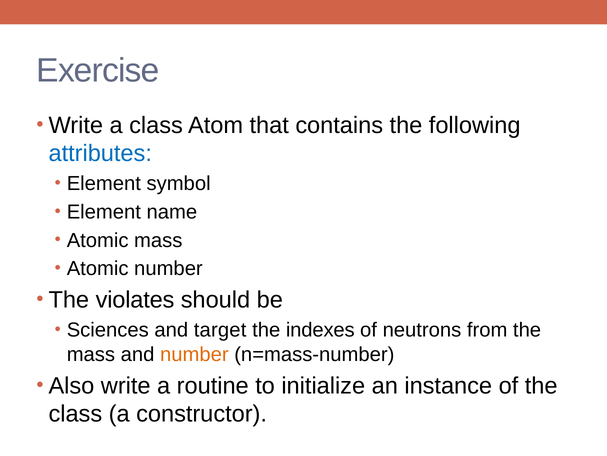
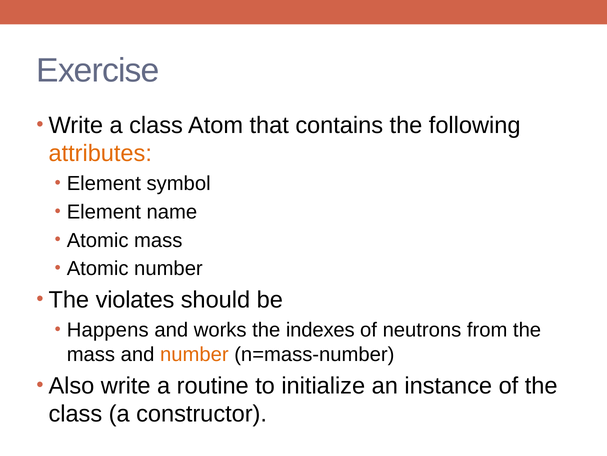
attributes colour: blue -> orange
Sciences: Sciences -> Happens
target: target -> works
